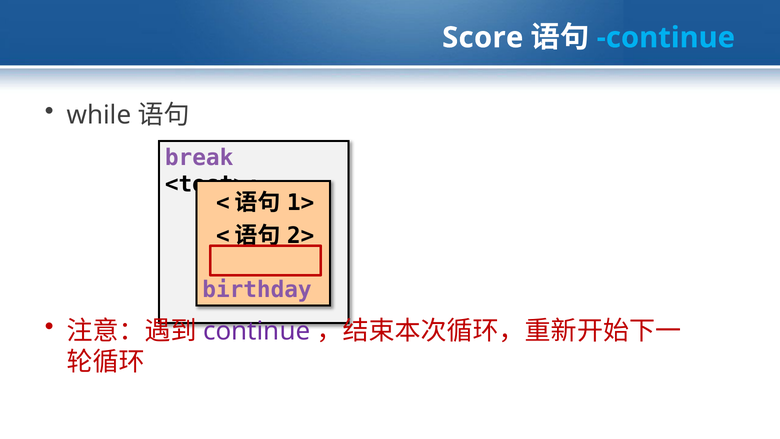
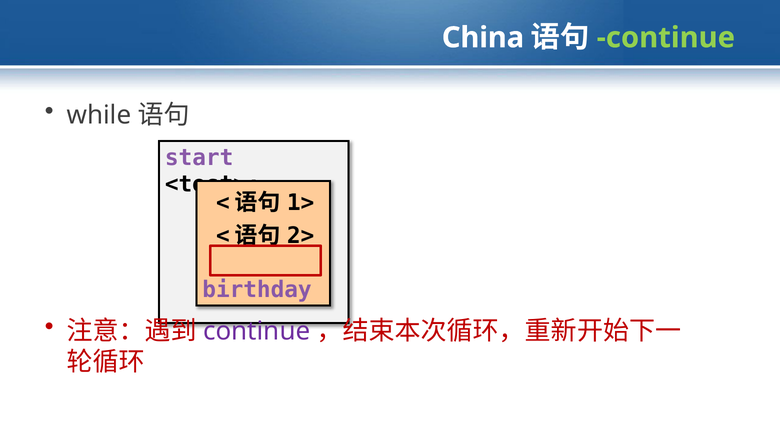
Score: Score -> China
continue at (666, 38) colour: light blue -> light green
break: break -> start
